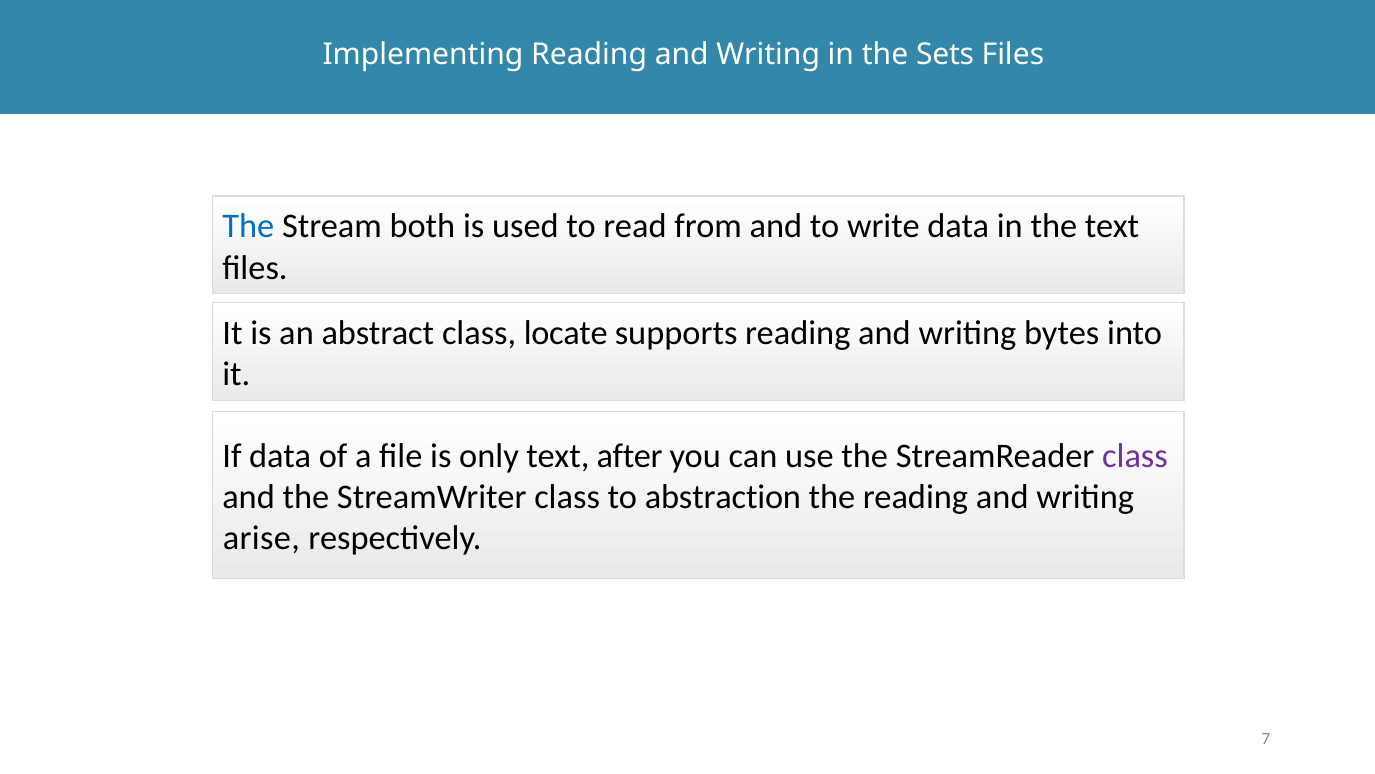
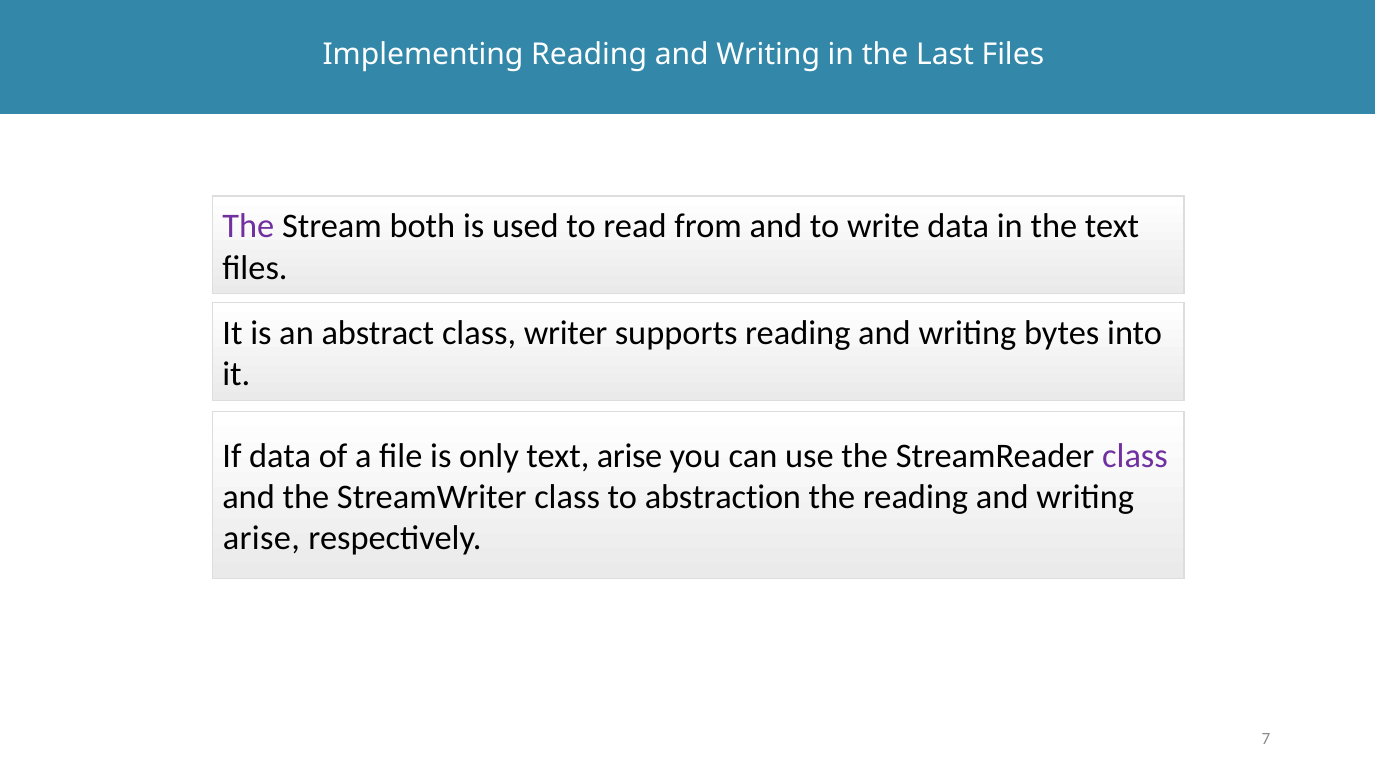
Sets: Sets -> Last
The at (248, 226) colour: blue -> purple
locate: locate -> writer
text after: after -> arise
